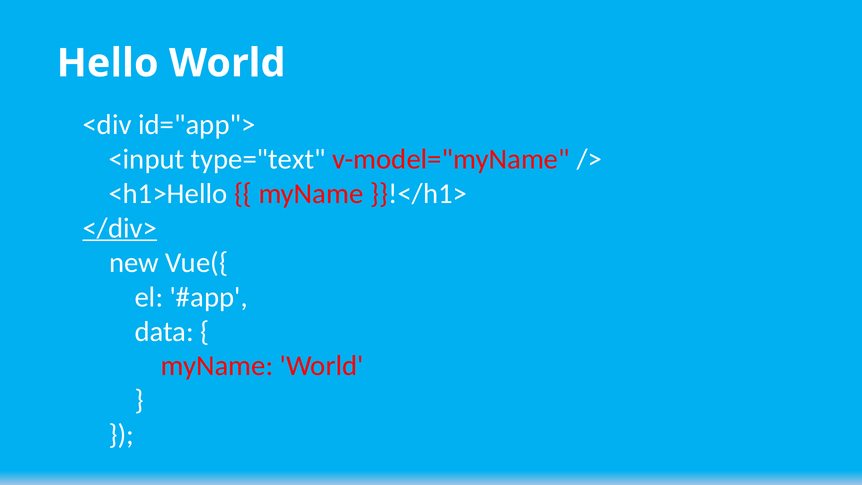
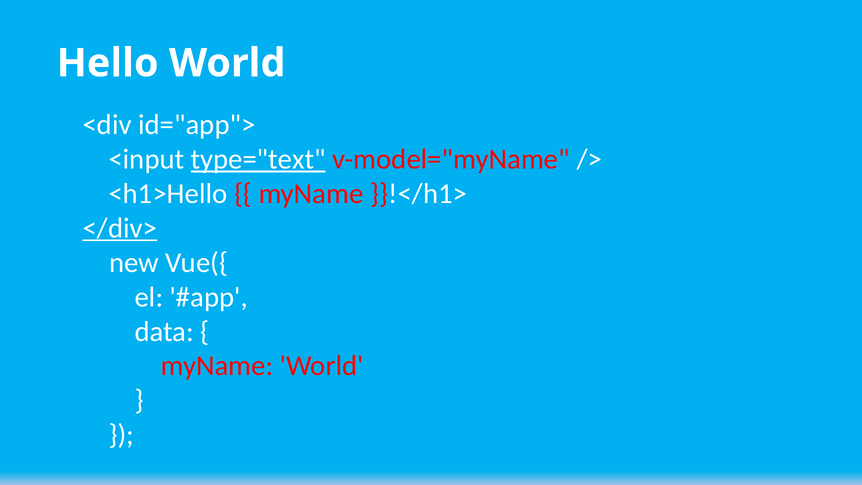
type="text underline: none -> present
